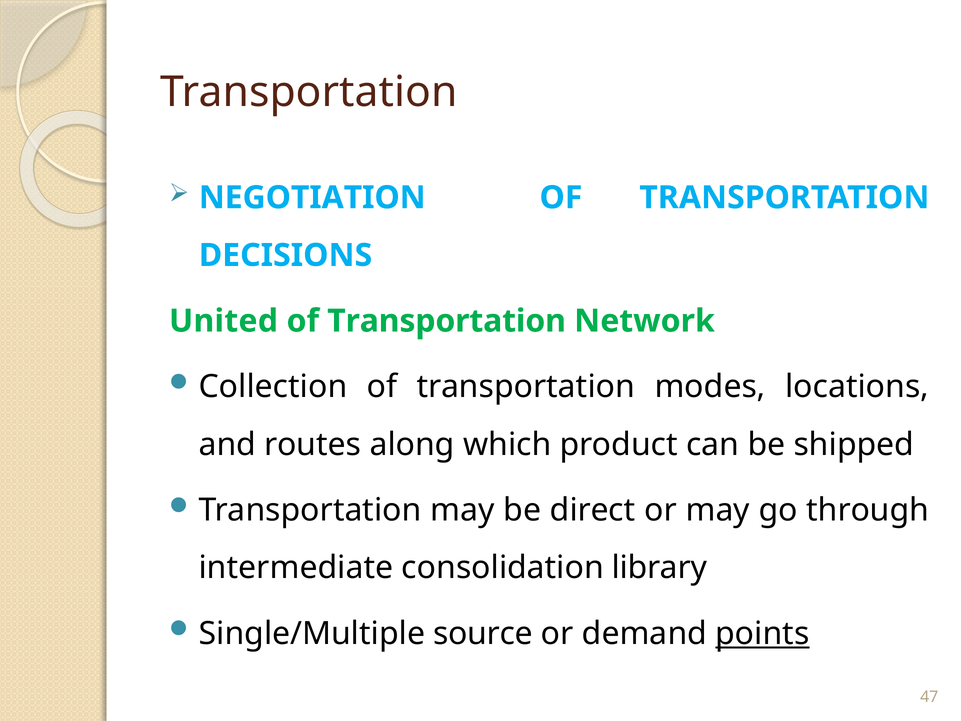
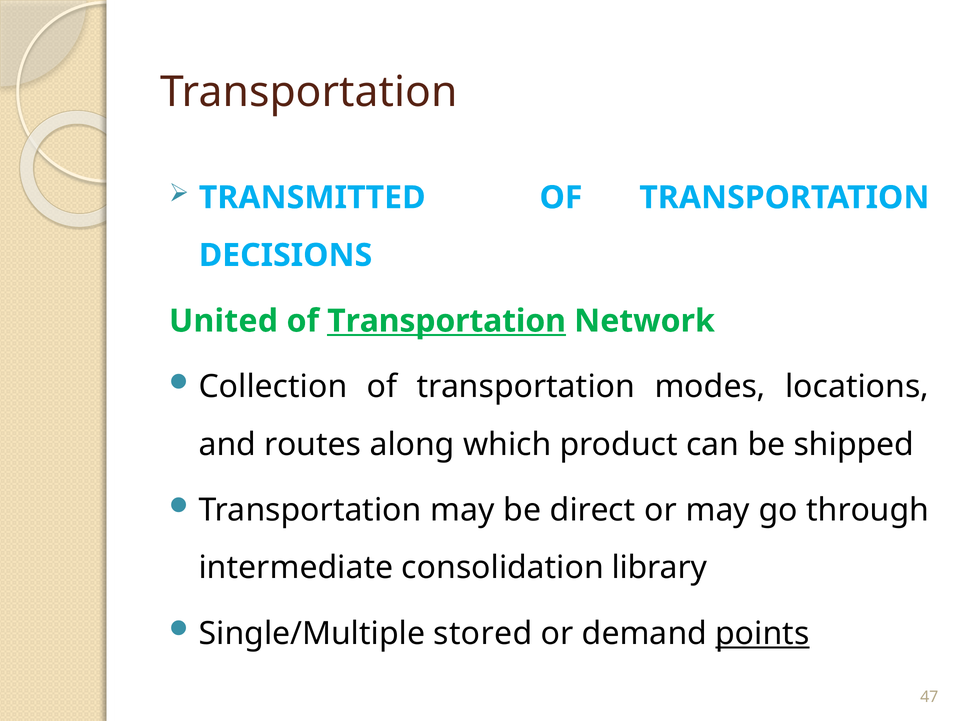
NEGOTIATION: NEGOTIATION -> TRANSMITTED
Transportation at (447, 321) underline: none -> present
source: source -> stored
